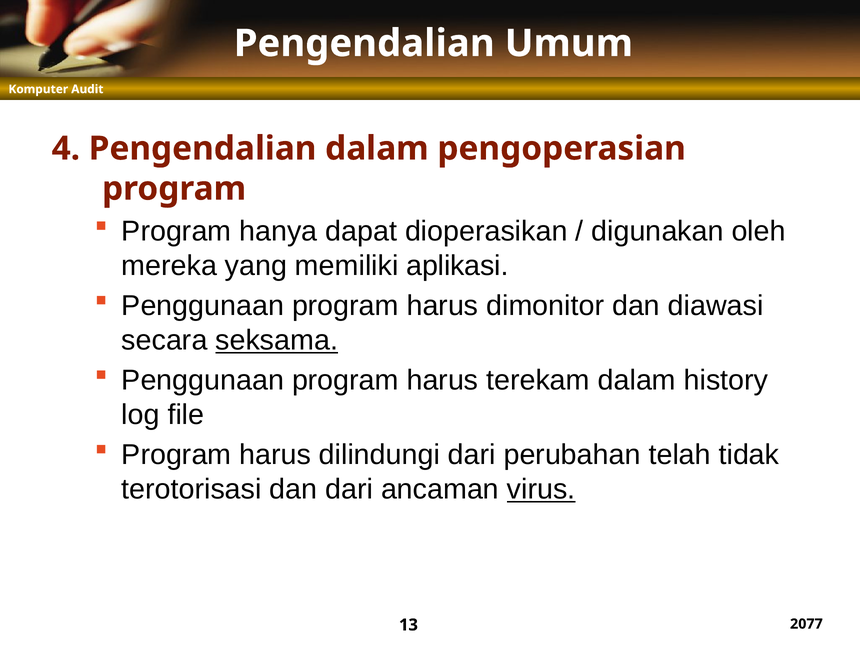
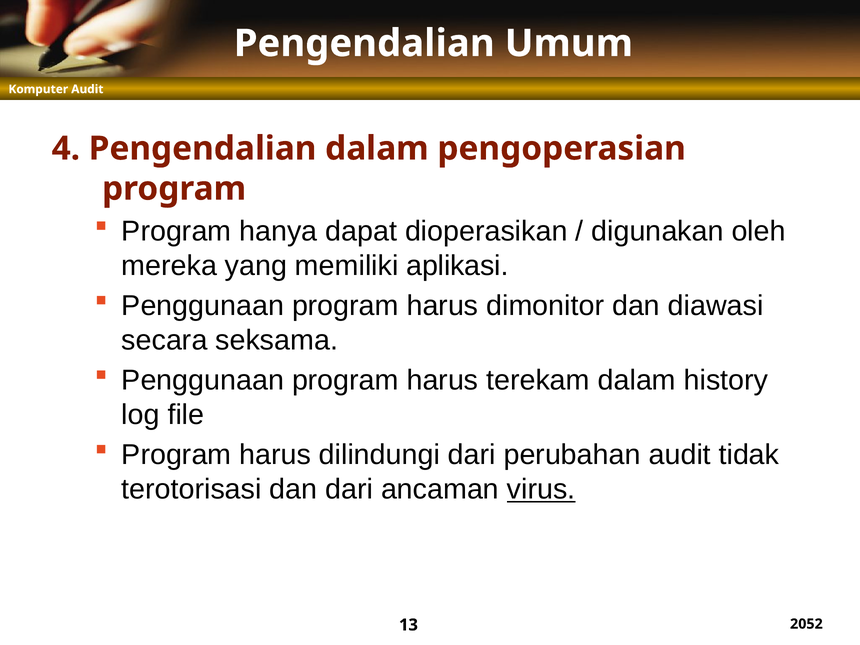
seksama underline: present -> none
perubahan telah: telah -> audit
2077: 2077 -> 2052
